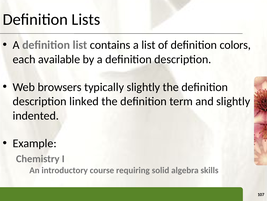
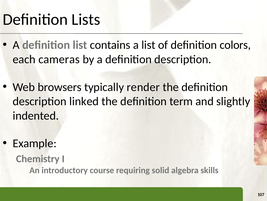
available: available -> cameras
typically slightly: slightly -> render
